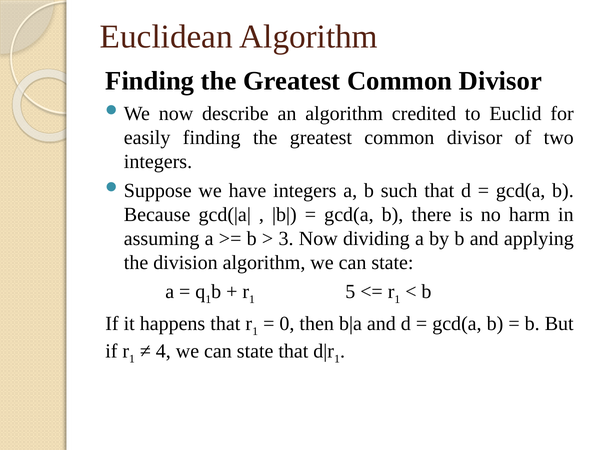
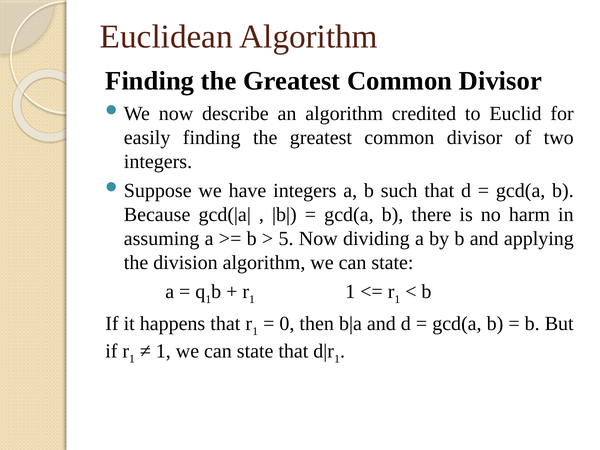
3: 3 -> 5
5 at (350, 291): 5 -> 1
4 at (163, 351): 4 -> 1
